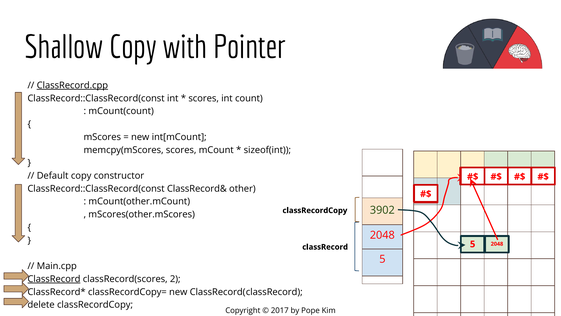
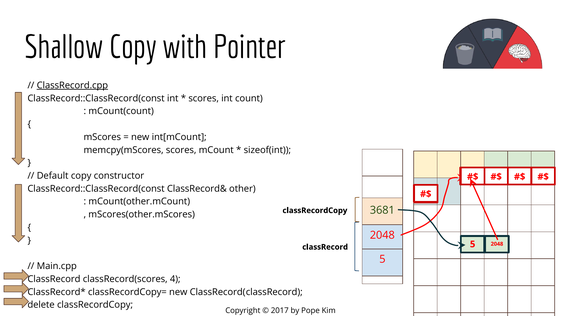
3902: 3902 -> 3681
ClassRecord at (54, 279) underline: present -> none
2: 2 -> 4
